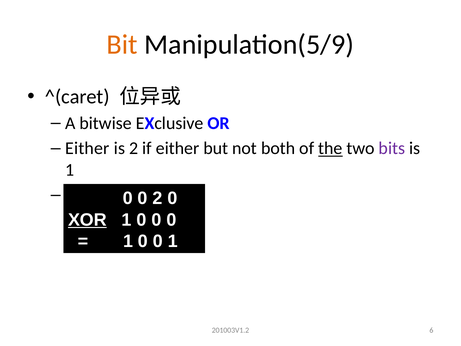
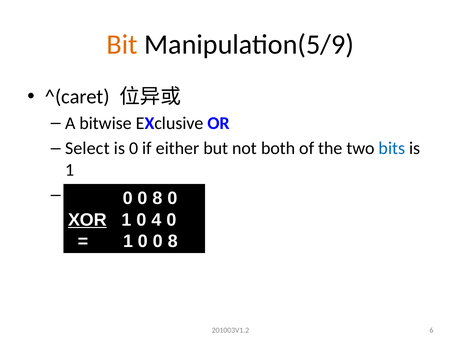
Either at (87, 148): Either -> Select
is 2: 2 -> 0
the underline: present -> none
bits colour: purple -> blue
2 at (157, 198): 2 -> 8
0 at (156, 220): 0 -> 4
1 0 0 1: 1 -> 8
